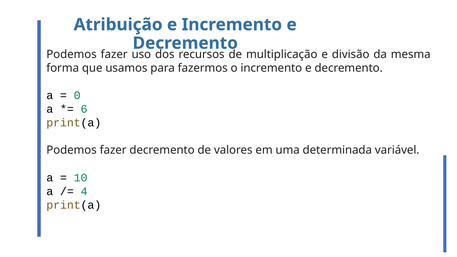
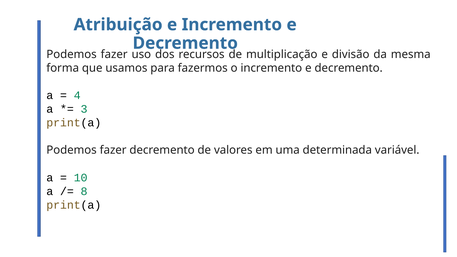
0: 0 -> 4
6: 6 -> 3
4: 4 -> 8
